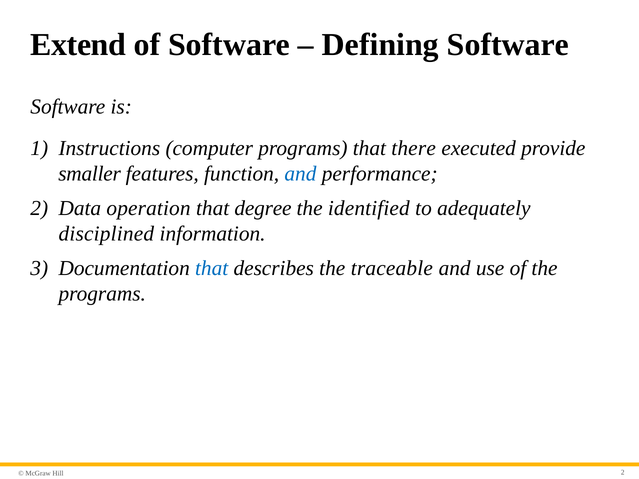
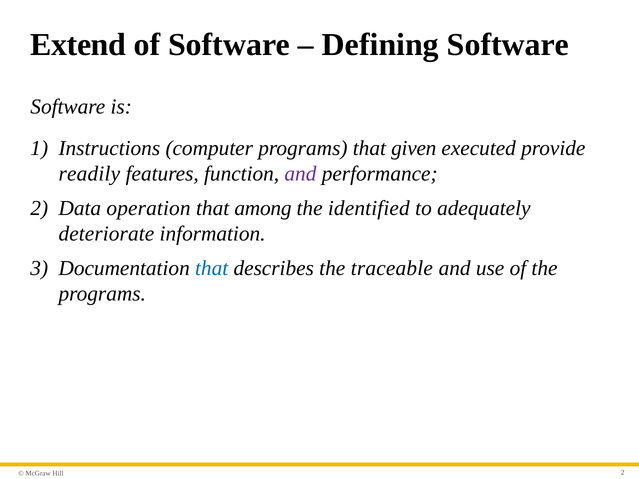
there: there -> given
smaller: smaller -> readily
and at (300, 174) colour: blue -> purple
degree: degree -> among
disciplined: disciplined -> deteriorate
